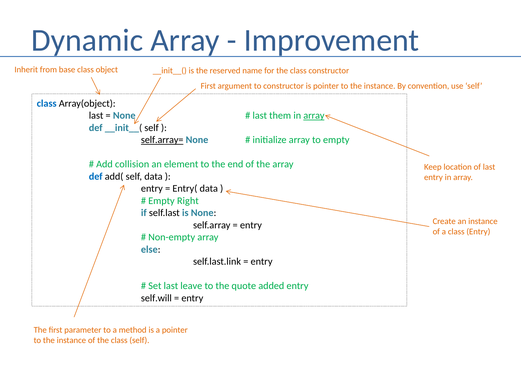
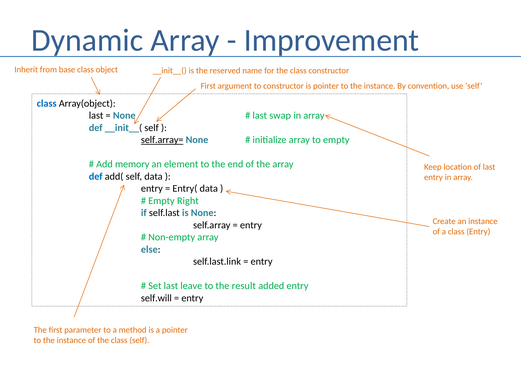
them: them -> swap
array at (314, 115) underline: present -> none
collision: collision -> memory
quote: quote -> result
